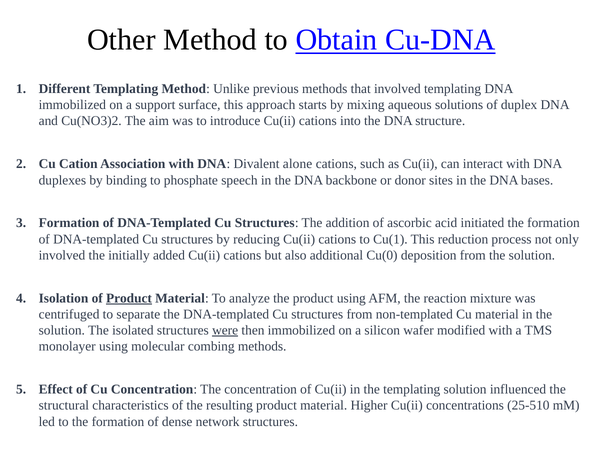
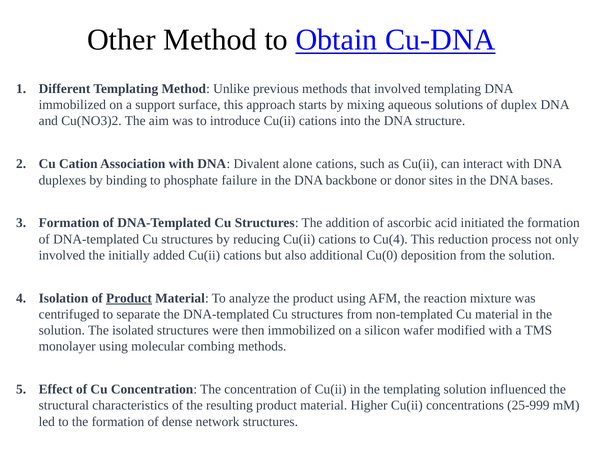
speech: speech -> failure
Cu(1: Cu(1 -> Cu(4
were underline: present -> none
25-510: 25-510 -> 25-999
